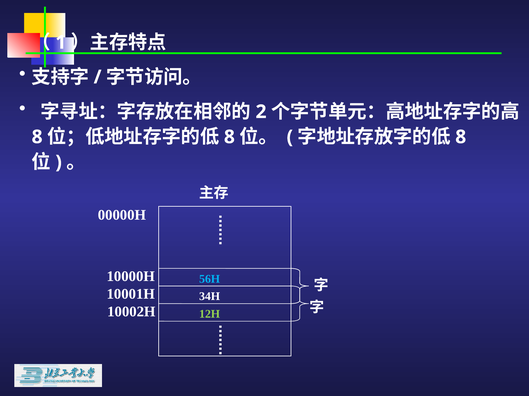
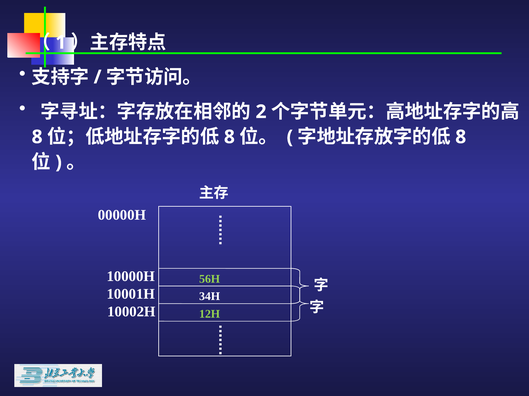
56H colour: light blue -> light green
